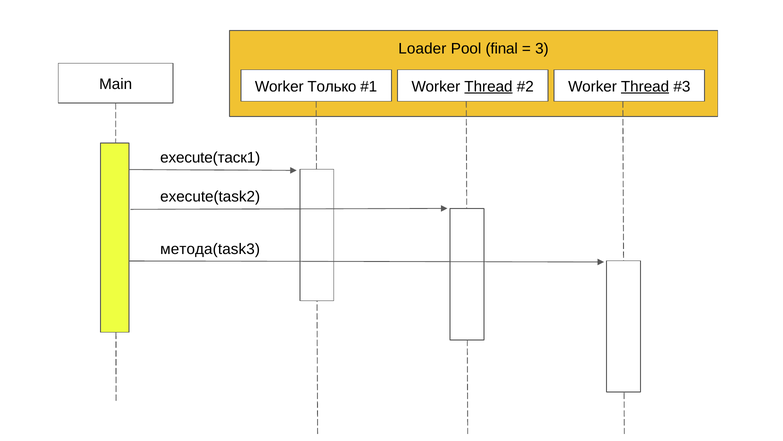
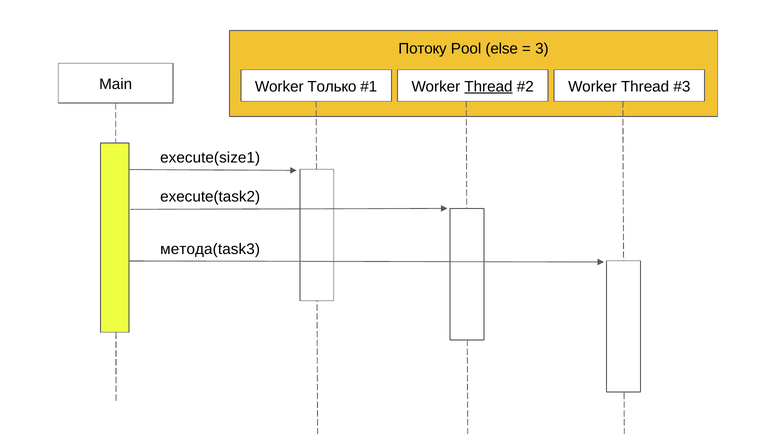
Loader: Loader -> Потоку
final: final -> else
Thread at (645, 86) underline: present -> none
execute(таск1: execute(таск1 -> execute(size1
